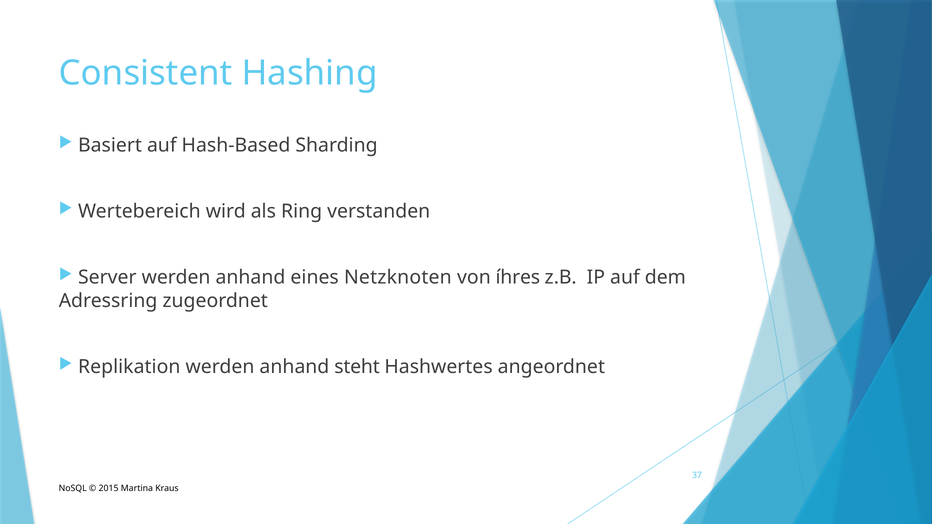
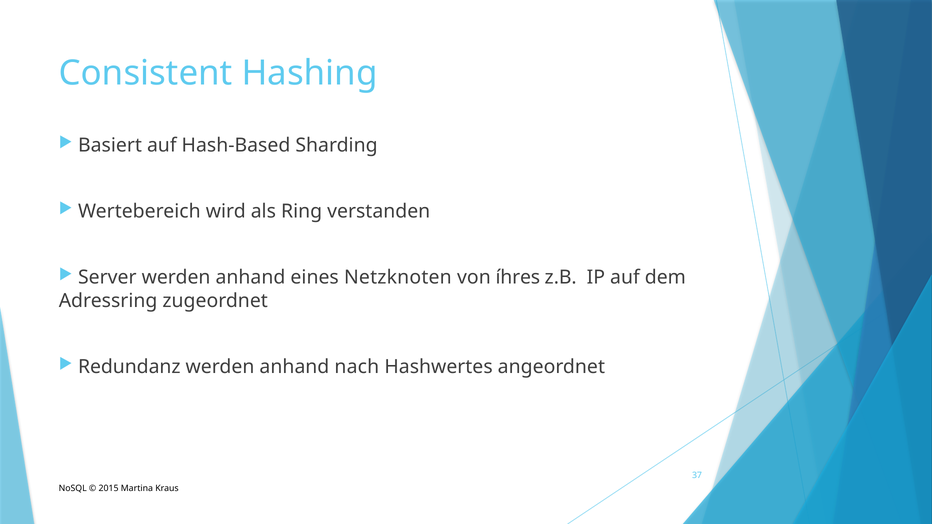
Replikation: Replikation -> Redundanz
steht: steht -> nach
